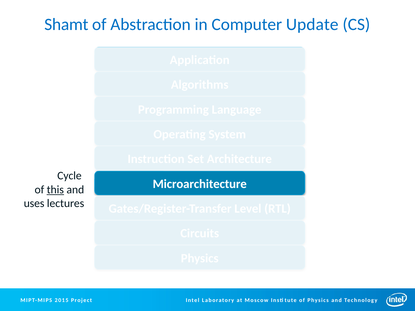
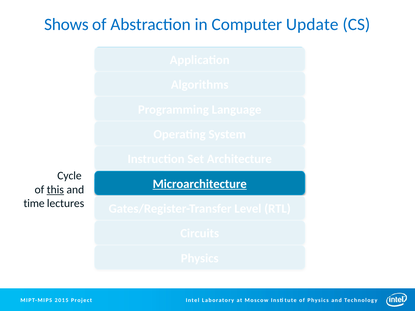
Shamt: Shamt -> Shows
Microarchitecture underline: none -> present
uses: uses -> time
